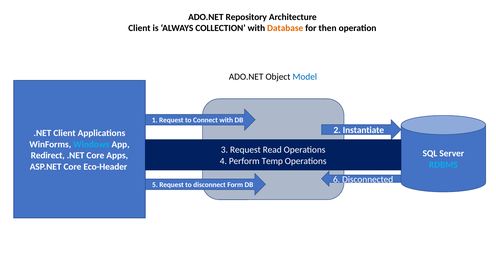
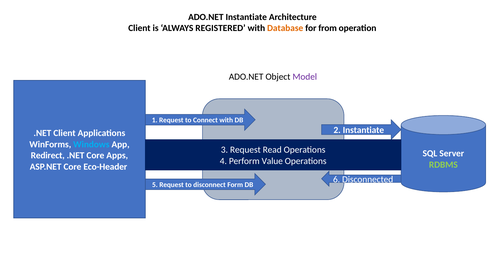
ADO.NET Repository: Repository -> Instantiate
COLLECTION: COLLECTION -> REGISTERED
then: then -> from
Model colour: blue -> purple
Temp: Temp -> Value
RDBMS colour: light blue -> light green
